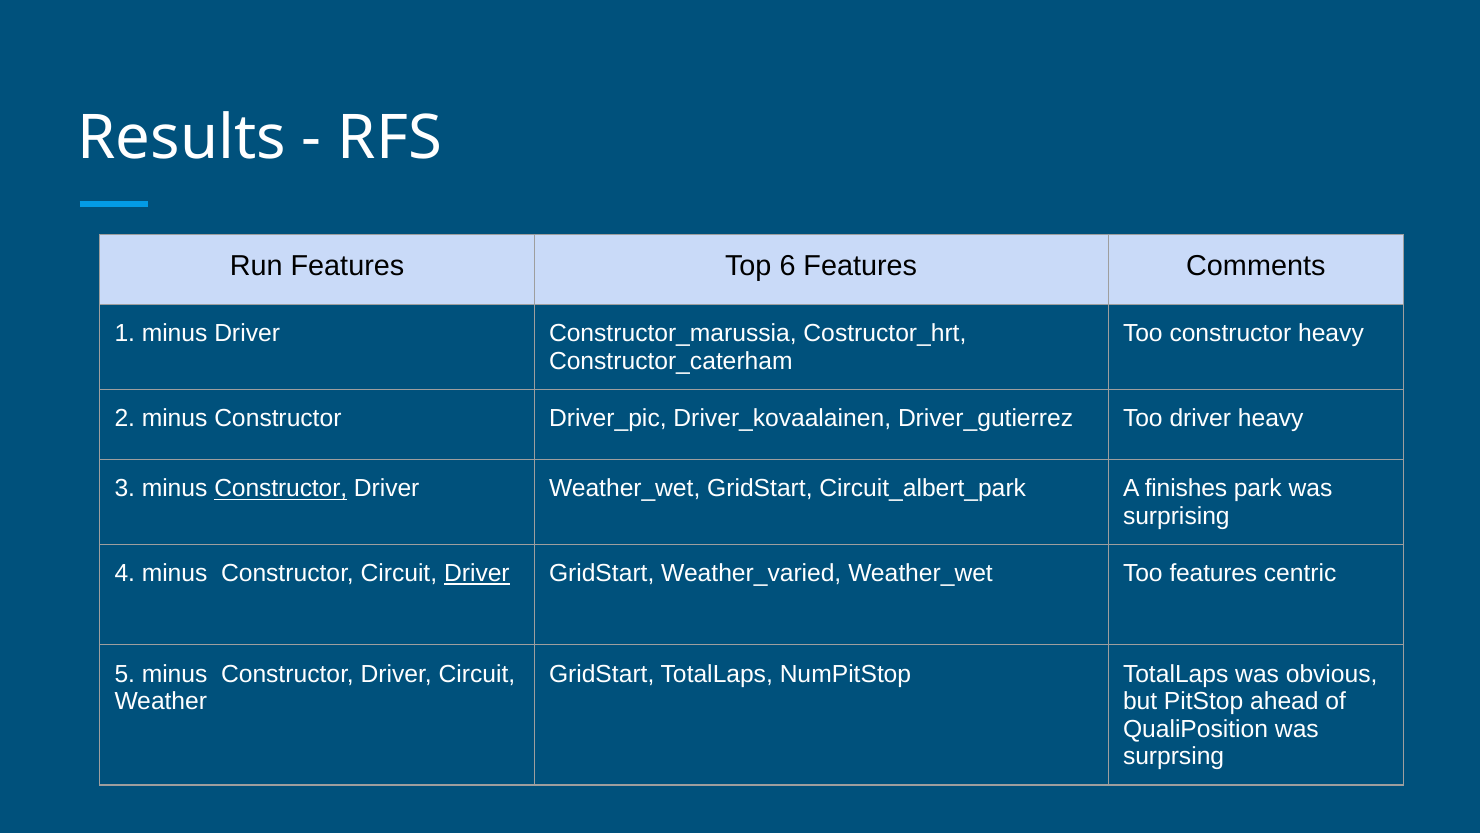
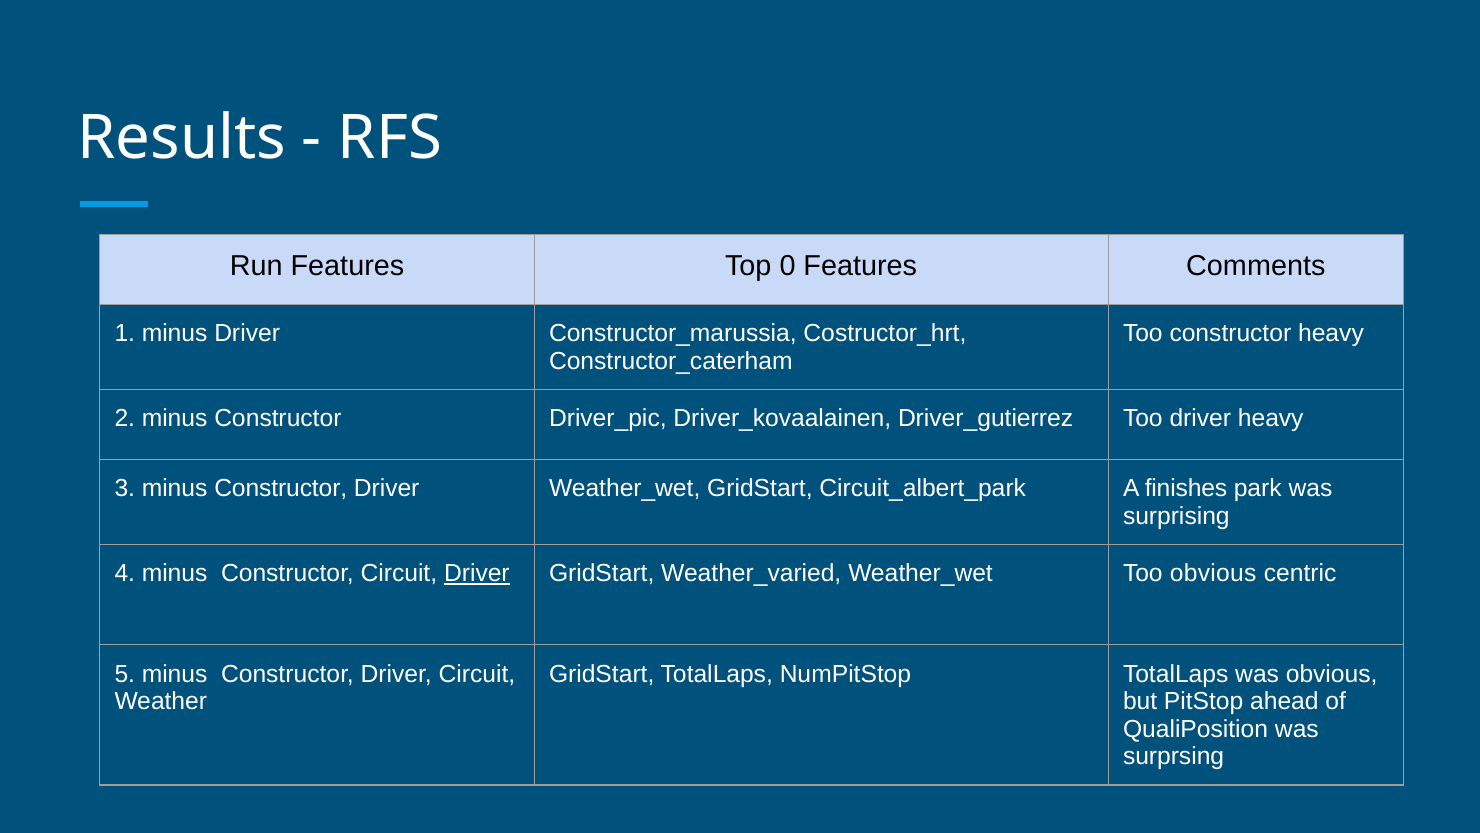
6: 6 -> 0
Constructor at (281, 488) underline: present -> none
Too features: features -> obvious
